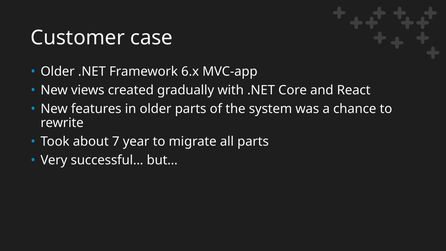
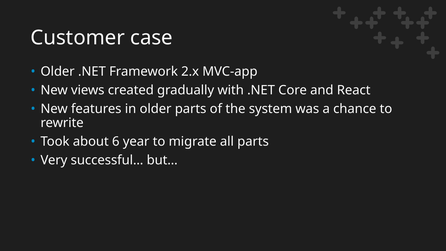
6.x: 6.x -> 2.x
7: 7 -> 6
